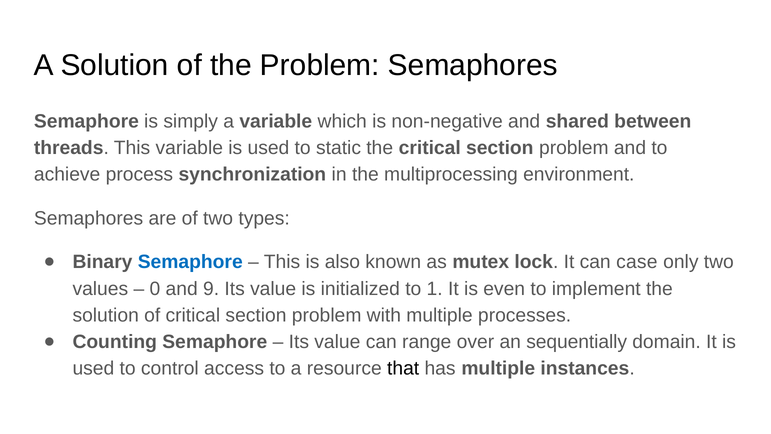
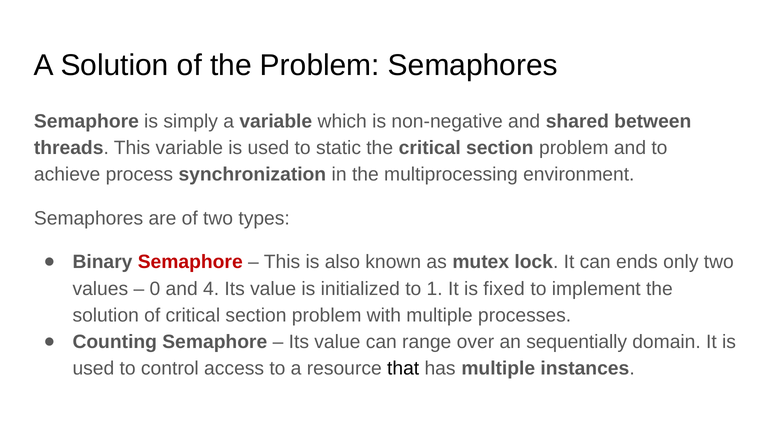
Semaphore at (190, 262) colour: blue -> red
case: case -> ends
9: 9 -> 4
even: even -> fixed
